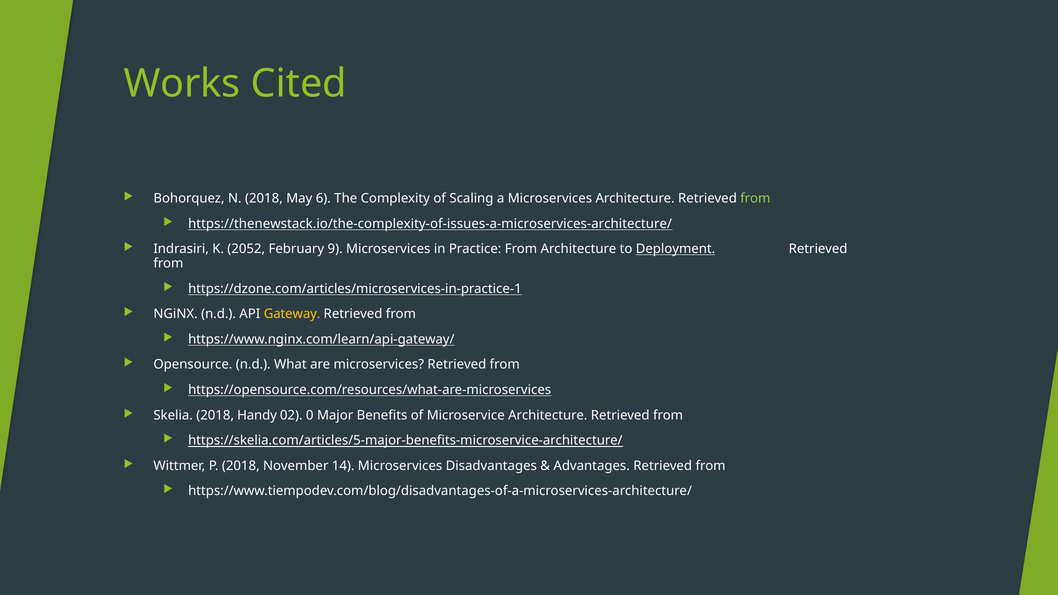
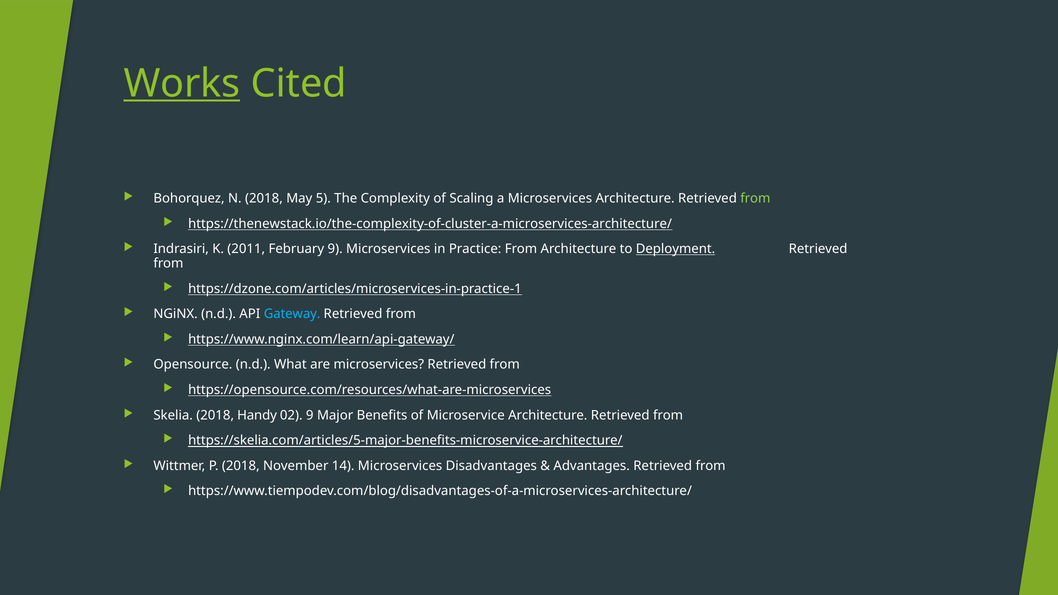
Works underline: none -> present
6: 6 -> 5
https://thenewstack.io/the-complexity-of-issues-a-microservices-architecture/: https://thenewstack.io/the-complexity-of-issues-a-microservices-architecture/ -> https://thenewstack.io/the-complexity-of-cluster-a-microservices-architecture/
2052: 2052 -> 2011
Gateway colour: yellow -> light blue
02 0: 0 -> 9
